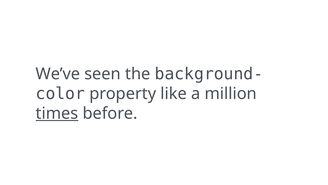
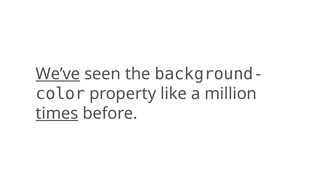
We’ve underline: none -> present
